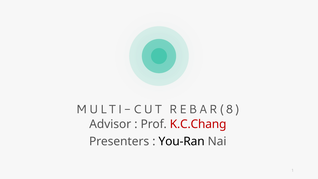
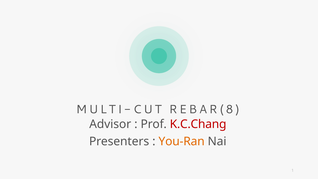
You-Ran colour: black -> orange
